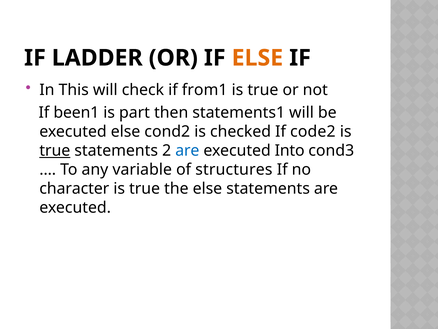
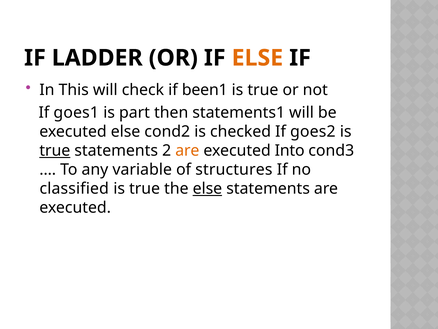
from1: from1 -> been1
been1: been1 -> goes1
code2: code2 -> goes2
are at (187, 150) colour: blue -> orange
character: character -> classified
else at (207, 188) underline: none -> present
